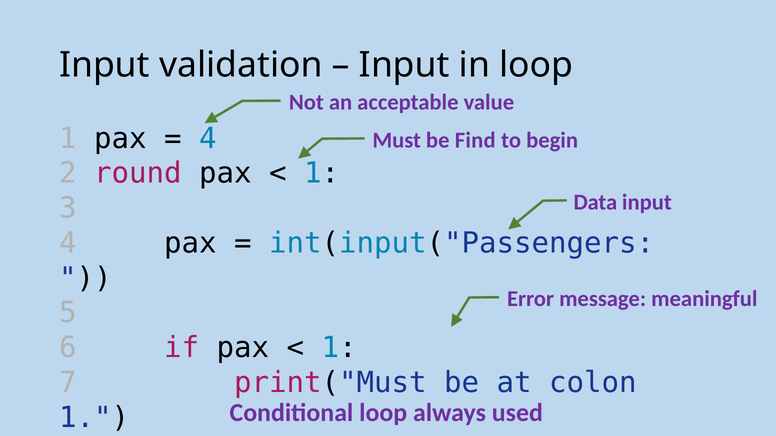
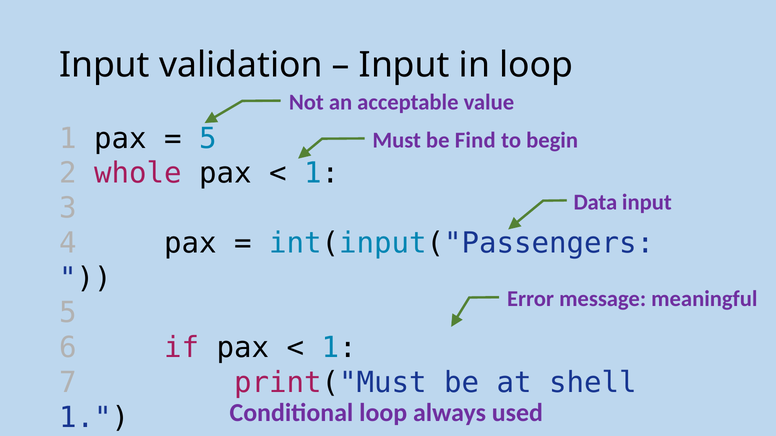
4 at (208, 139): 4 -> 5
round: round -> whole
colon: colon -> shell
